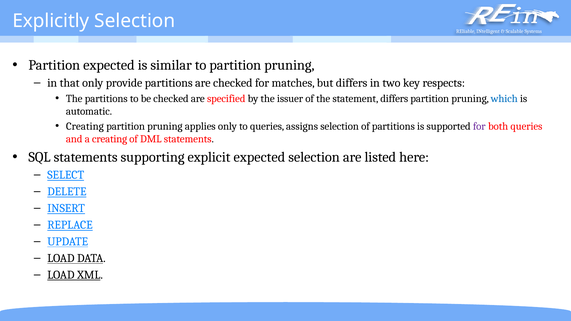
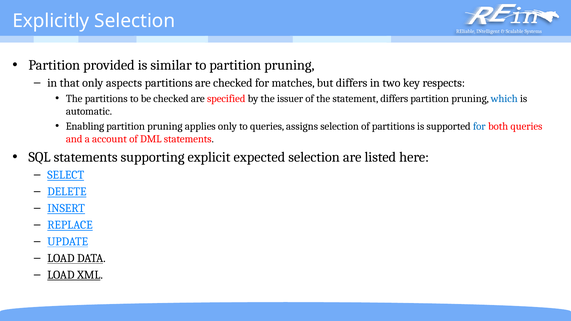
Partition expected: expected -> provided
provide: provide -> aspects
Creating at (85, 126): Creating -> Enabling
for at (479, 126) colour: purple -> blue
a creating: creating -> account
